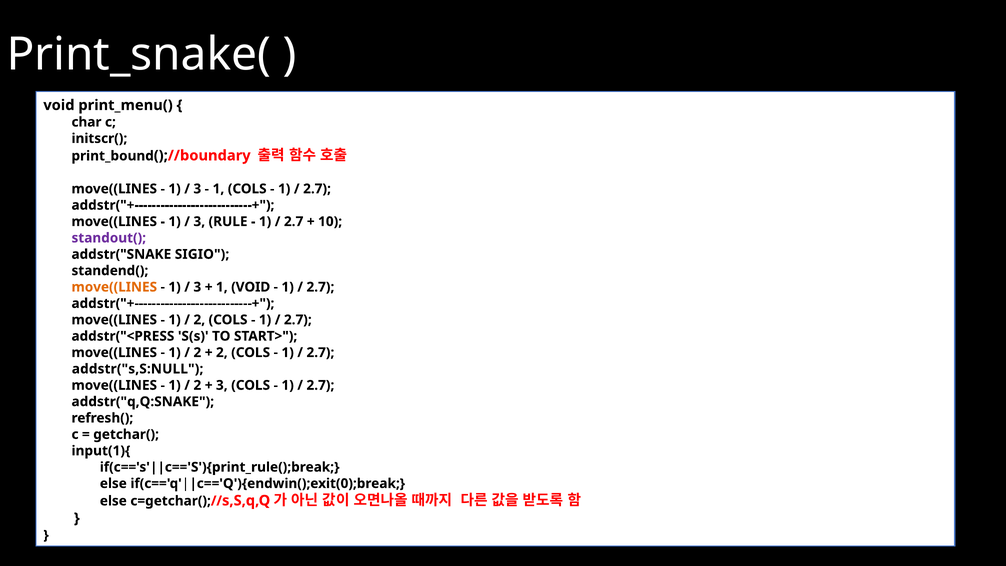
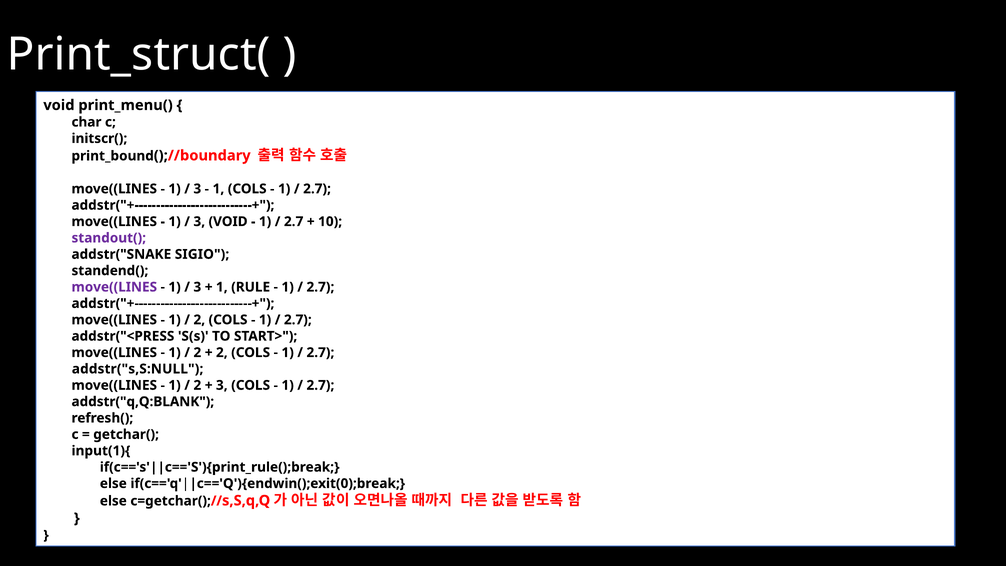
Print_snake(: Print_snake( -> Print_struct(
3 RULE: RULE -> VOID
move((LINES at (114, 287) colour: orange -> purple
1 VOID: VOID -> RULE
addstr("q,Q:SNAKE: addstr("q,Q:SNAKE -> addstr("q,Q:BLANK
